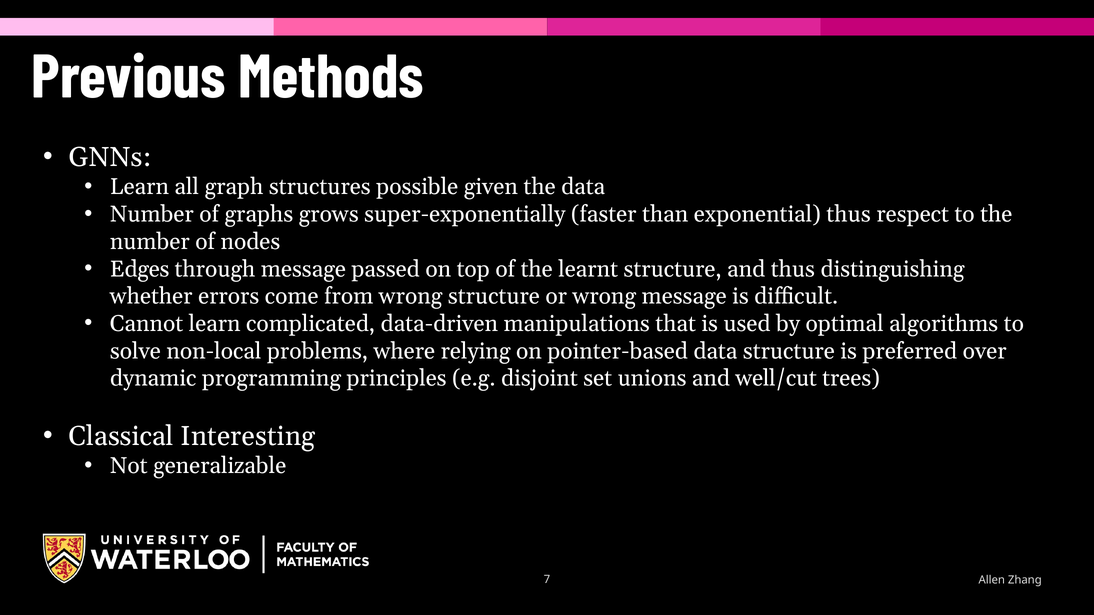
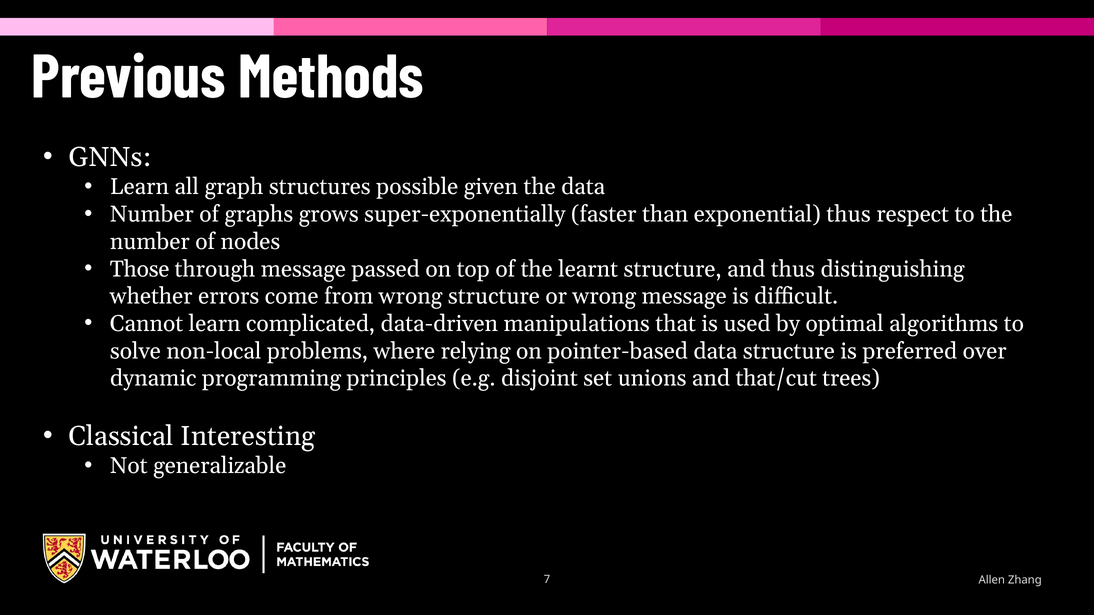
Edges: Edges -> Those
well/cut: well/cut -> that/cut
